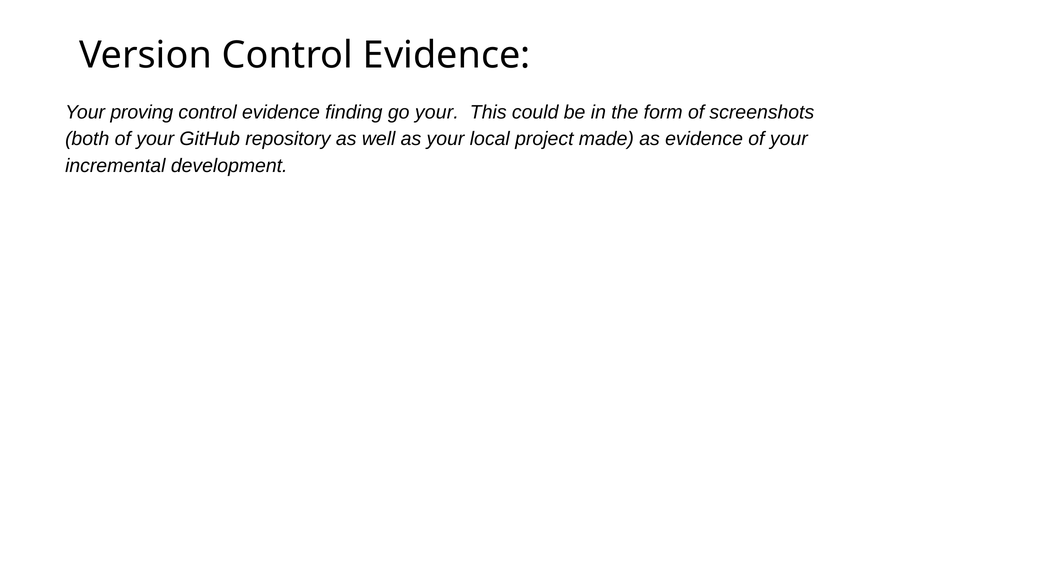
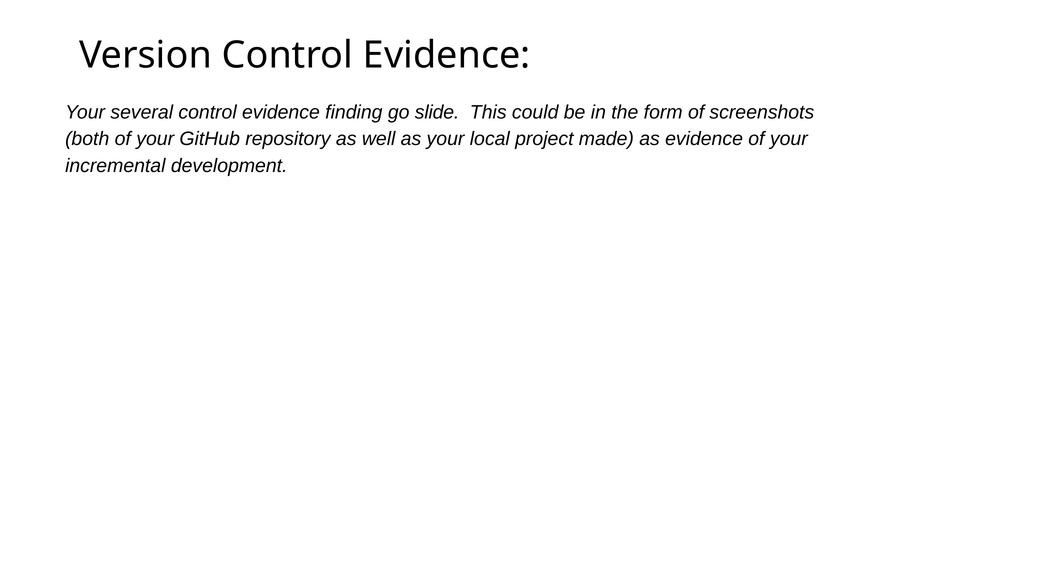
proving: proving -> several
go your: your -> slide
